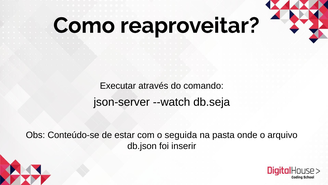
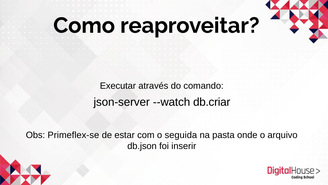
db.seja: db.seja -> db.criar
Conteúdo-se: Conteúdo-se -> Primeflex-se
